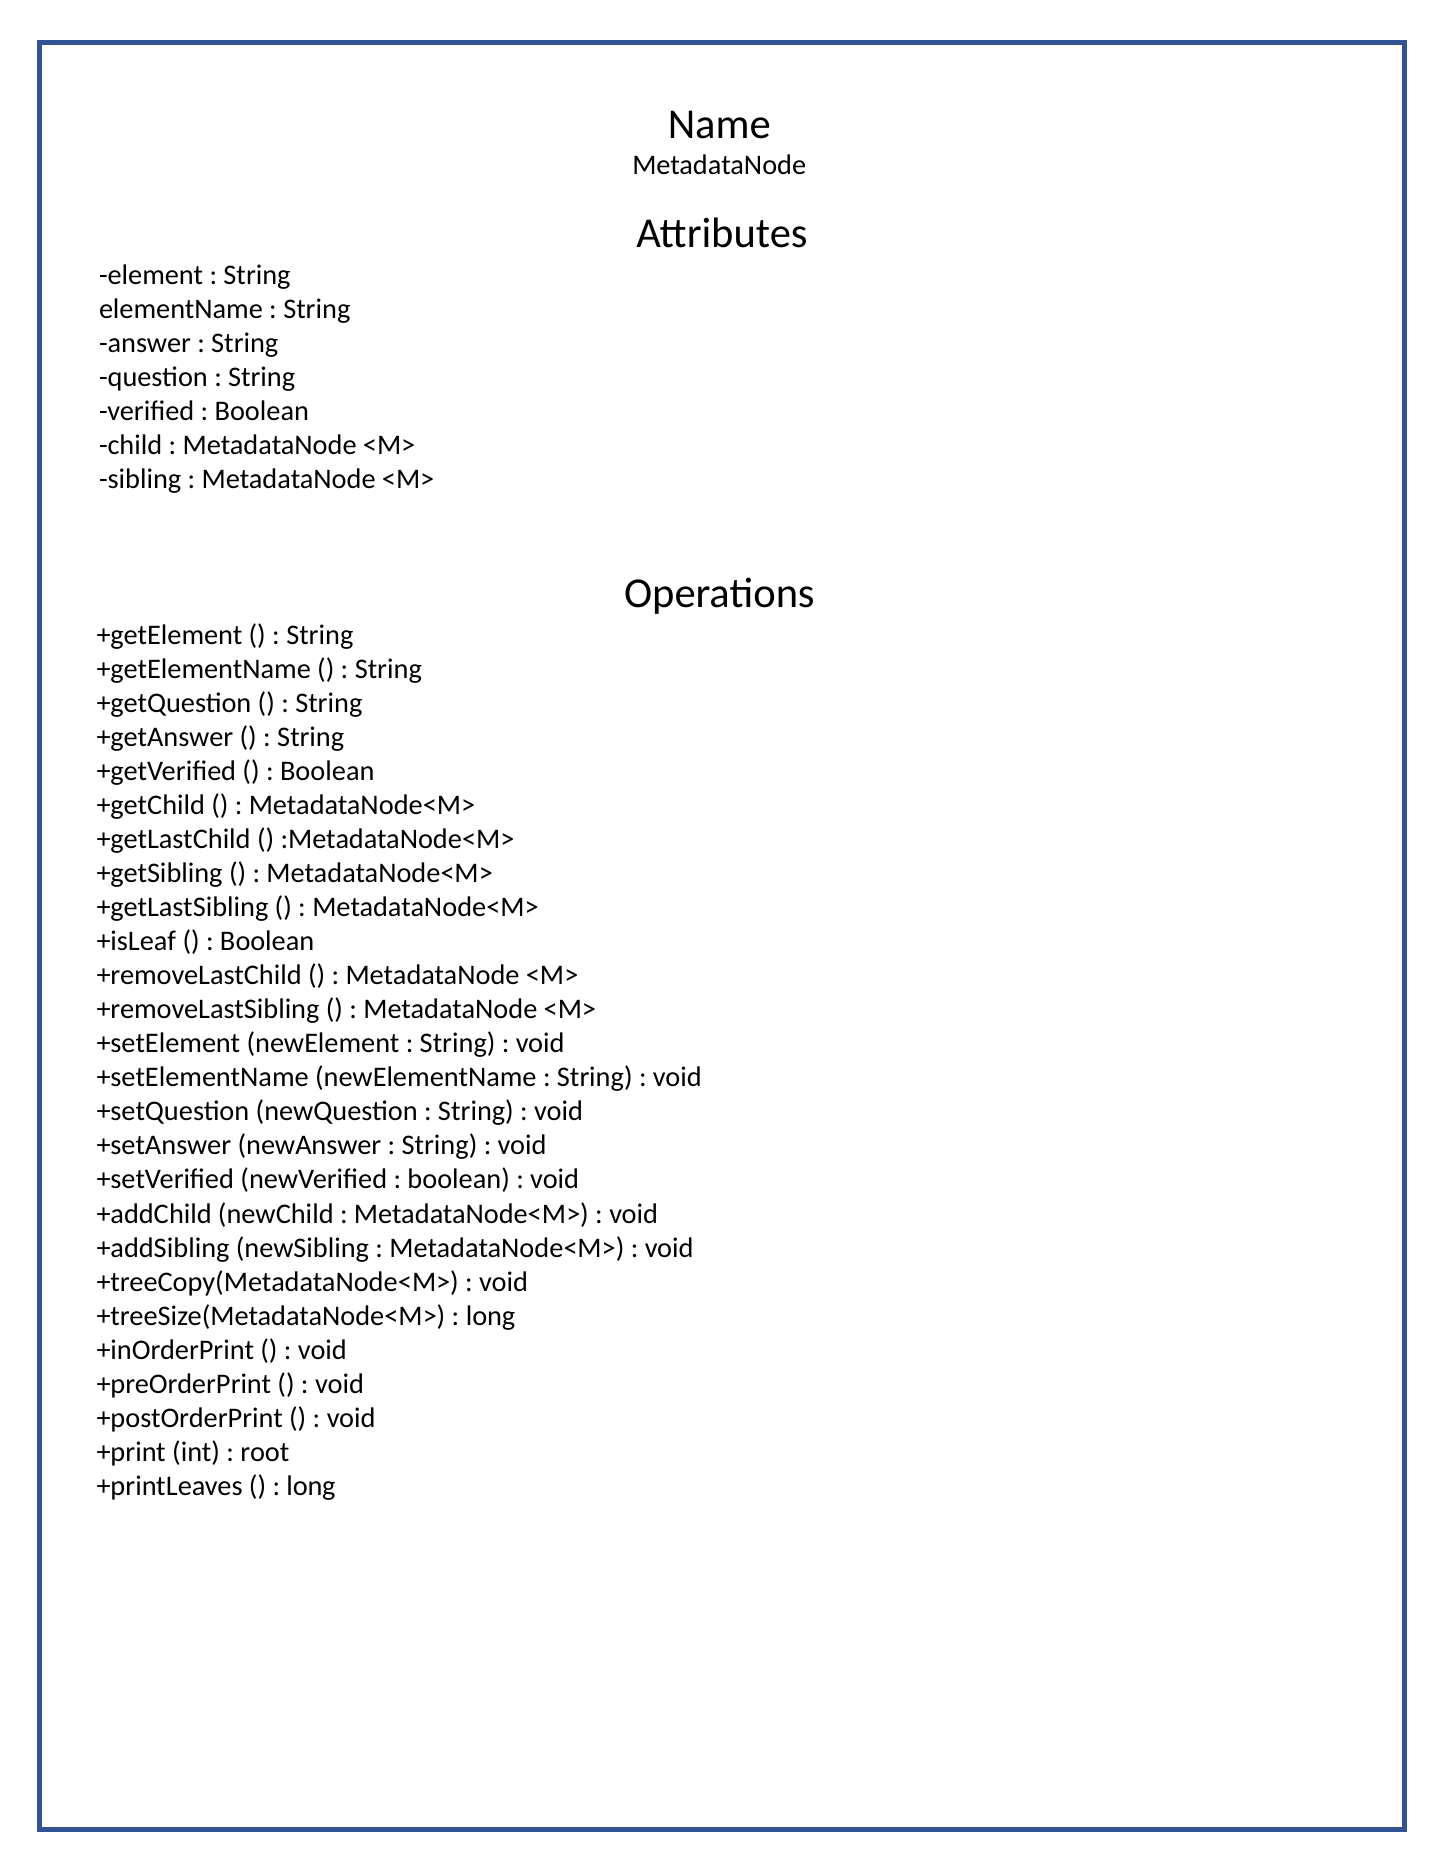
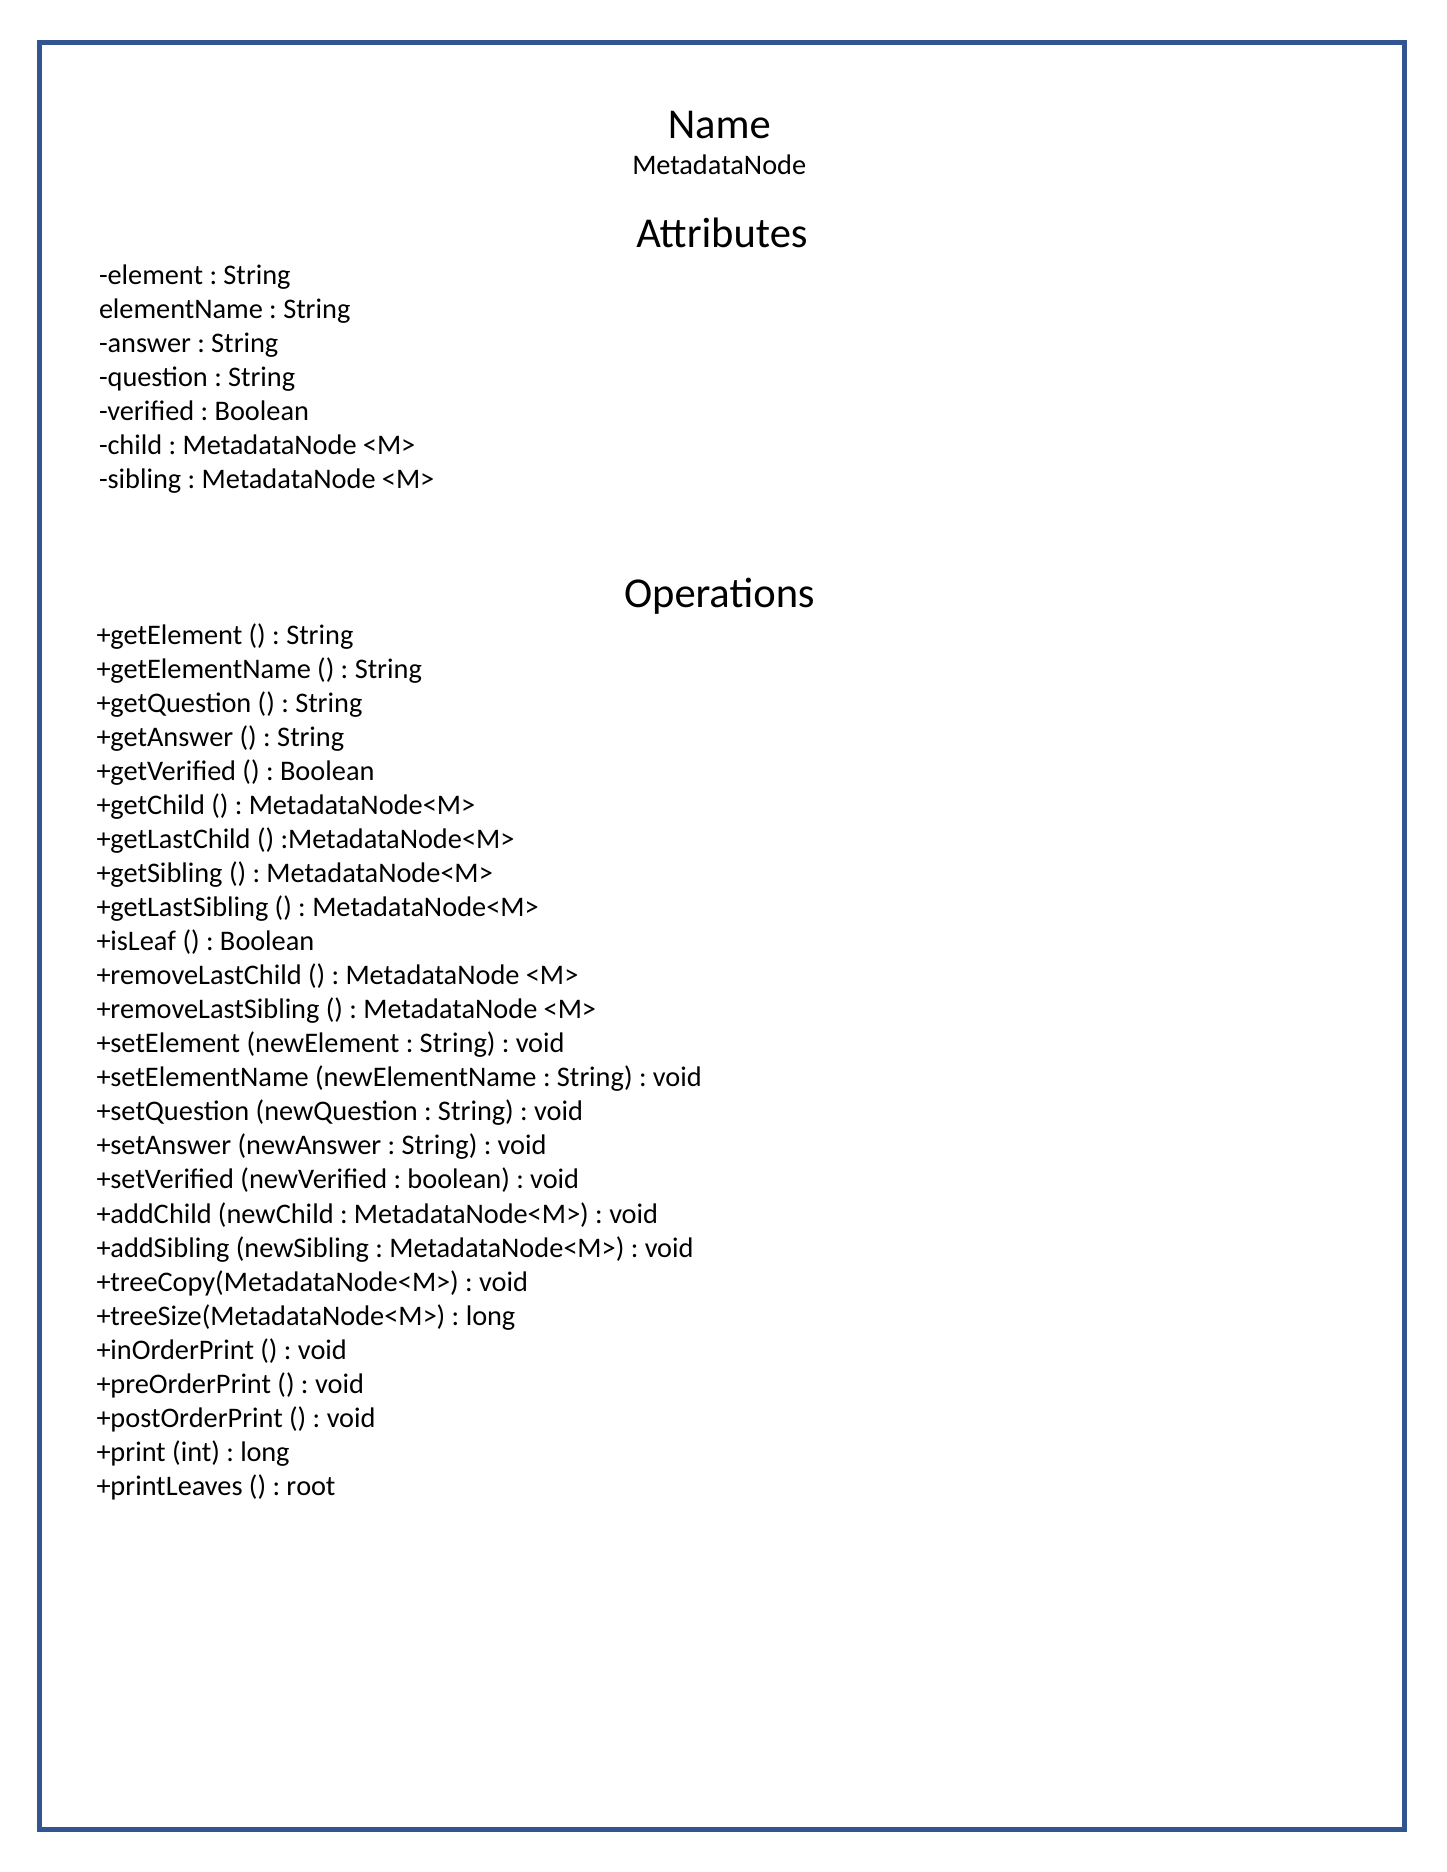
root at (265, 1452): root -> long
long at (311, 1486): long -> root
